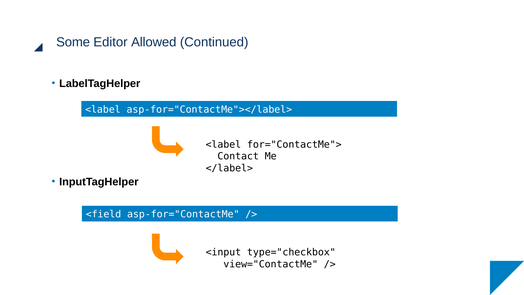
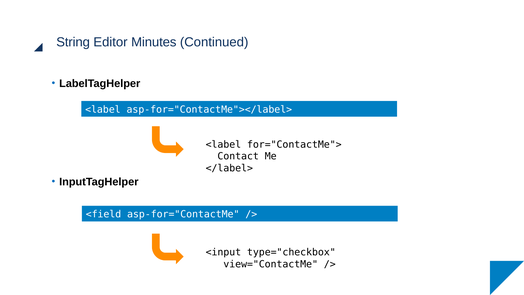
Some: Some -> String
Allowed: Allowed -> Minutes
